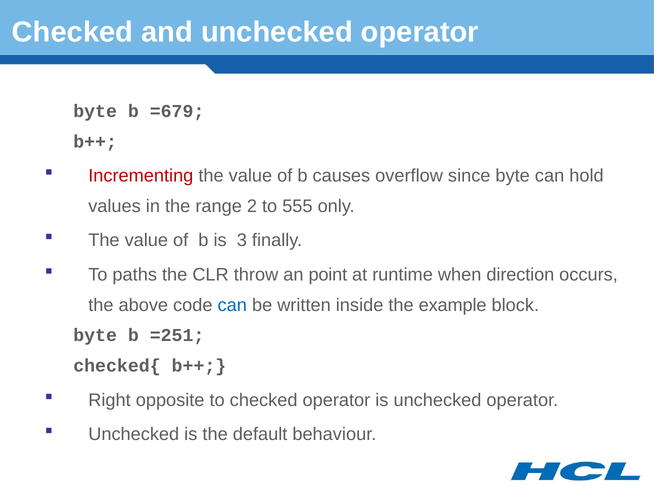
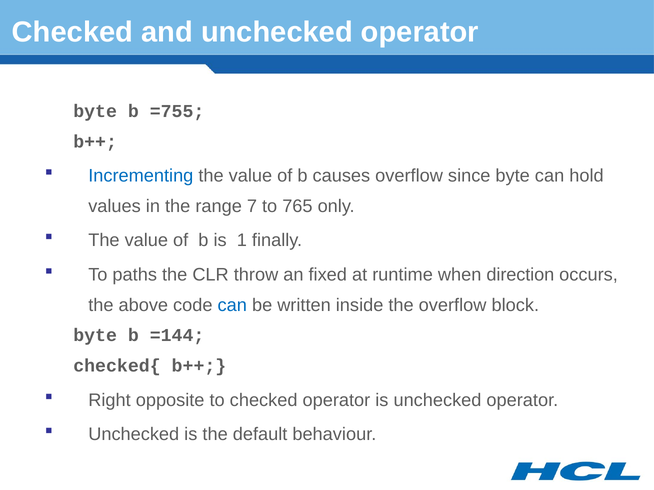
=679: =679 -> =755
Incrementing colour: red -> blue
2: 2 -> 7
555: 555 -> 765
3: 3 -> 1
point: point -> fixed
the example: example -> overflow
=251: =251 -> =144
